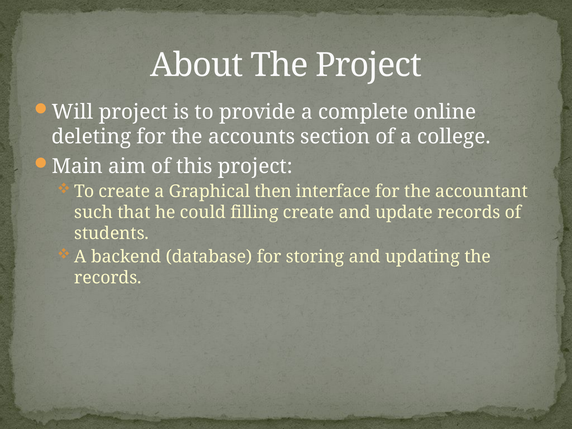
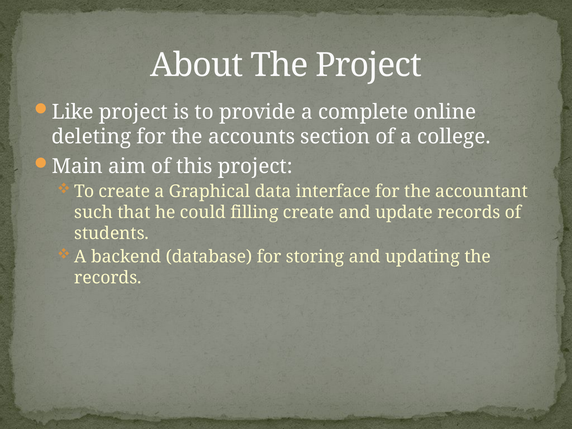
Will: Will -> Like
then: then -> data
